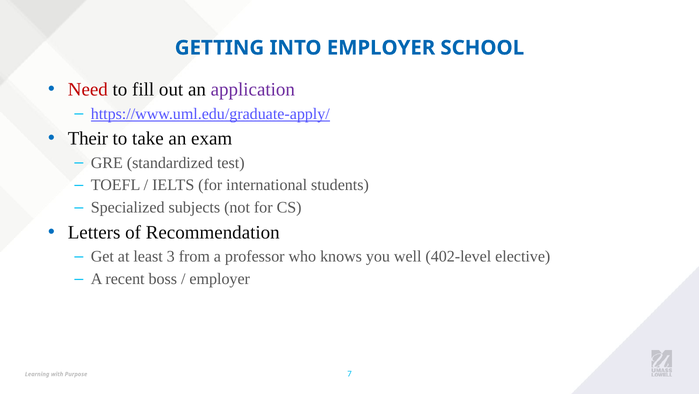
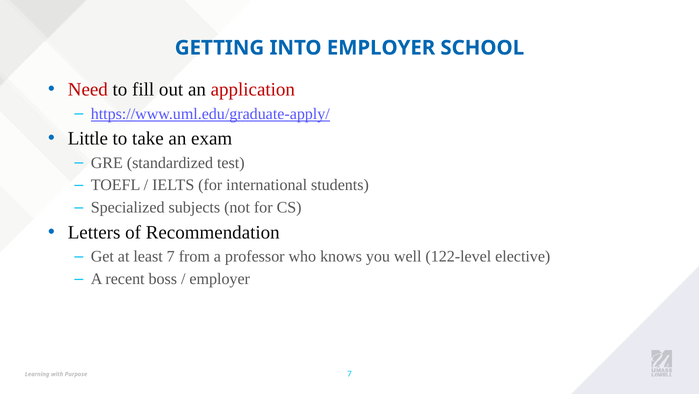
application colour: purple -> red
Their: Their -> Little
least 3: 3 -> 7
402-level: 402-level -> 122-level
